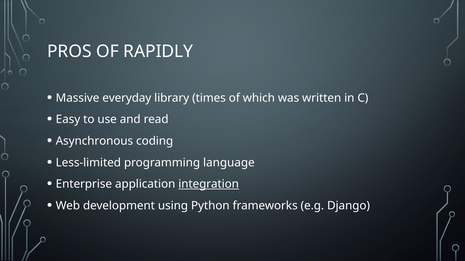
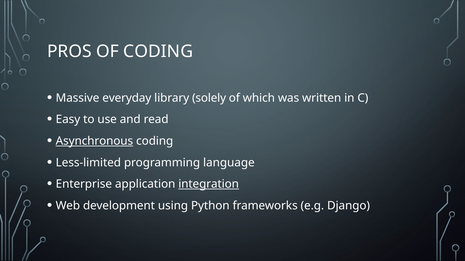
OF RAPIDLY: RAPIDLY -> CODING
times: times -> solely
Asynchronous underline: none -> present
